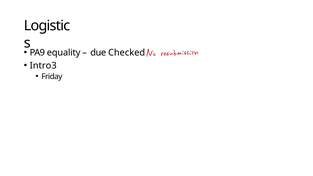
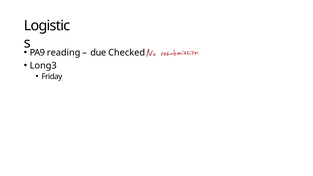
equality: equality -> reading
Intro3: Intro3 -> Long3
